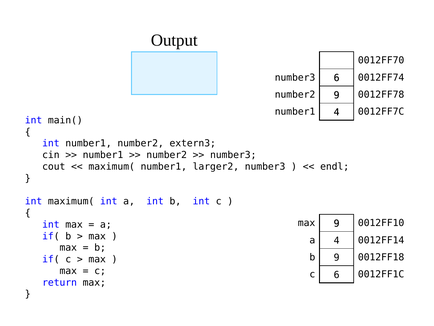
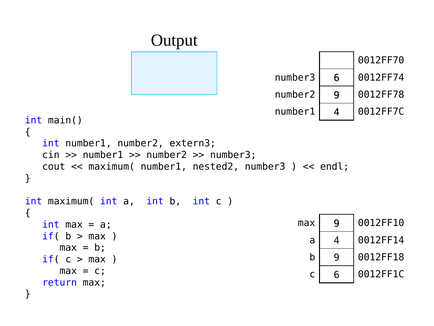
larger2: larger2 -> nested2
